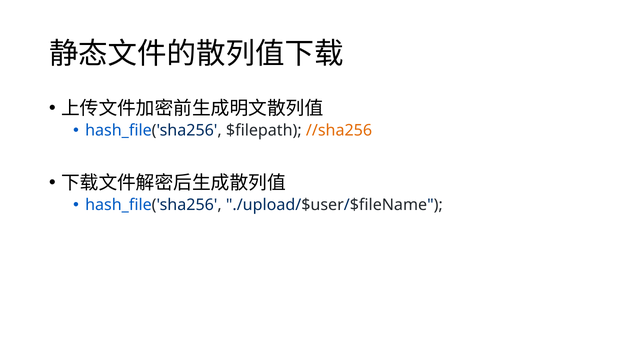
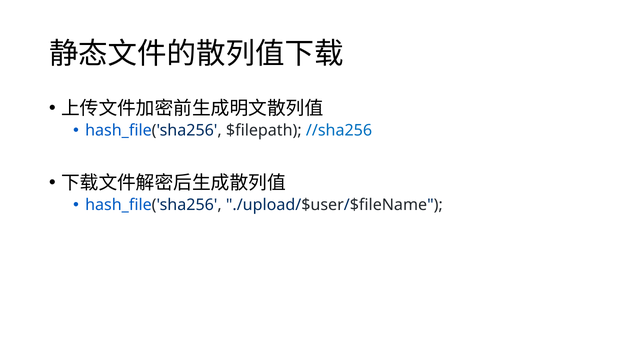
//sha256 colour: orange -> blue
